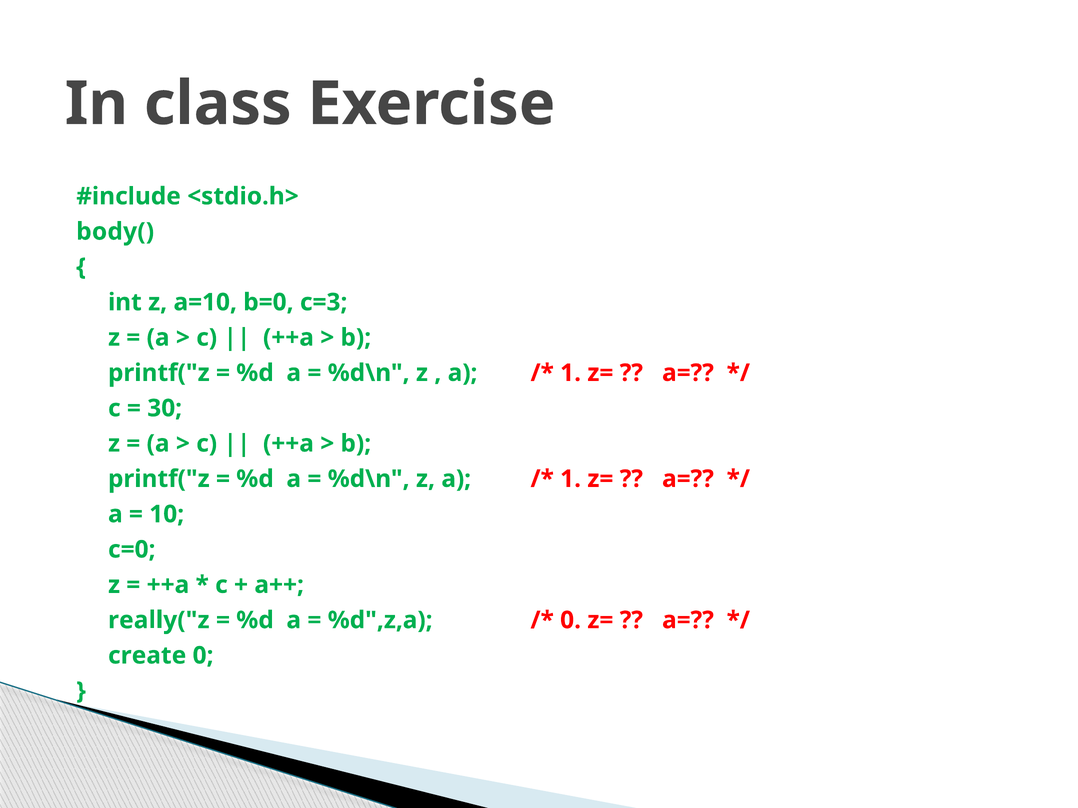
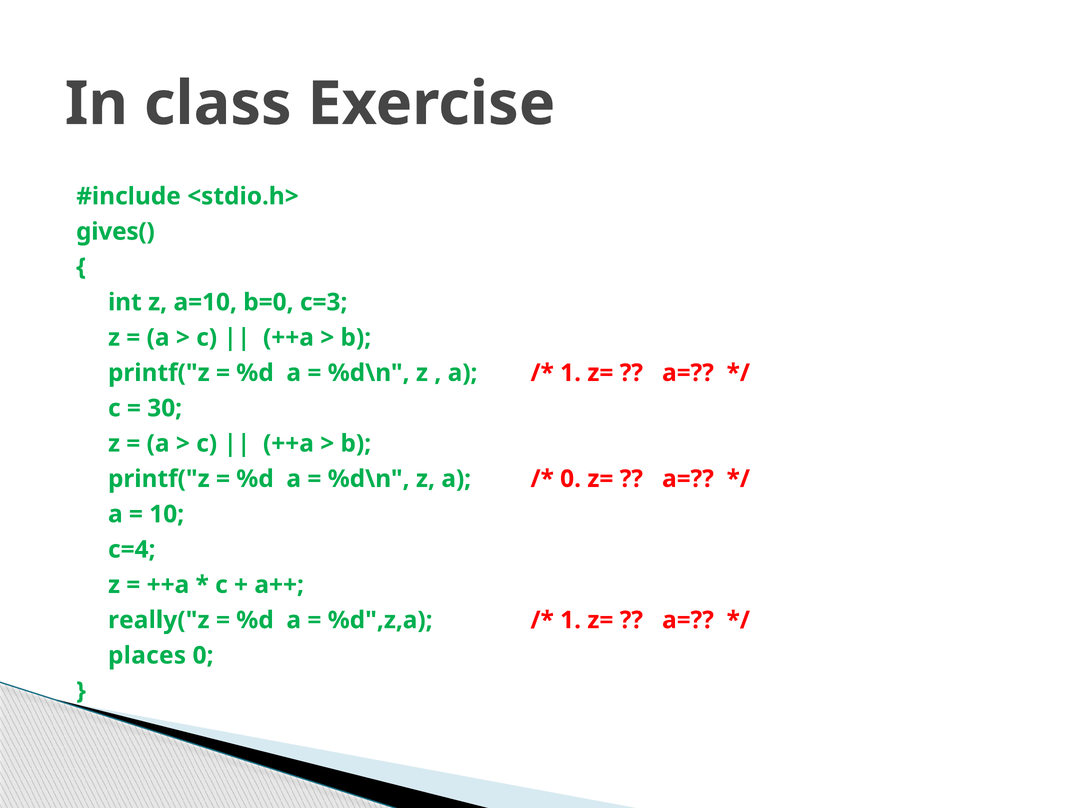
body(: body( -> gives(
1 at (571, 479): 1 -> 0
c=0: c=0 -> c=4
0 at (571, 620): 0 -> 1
create: create -> places
